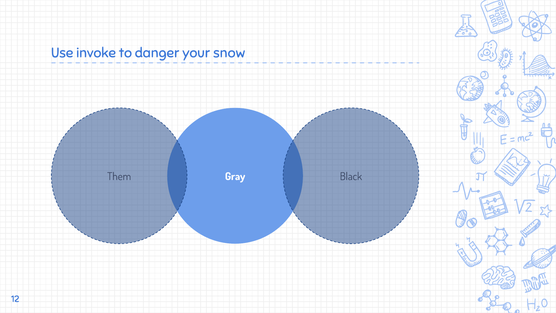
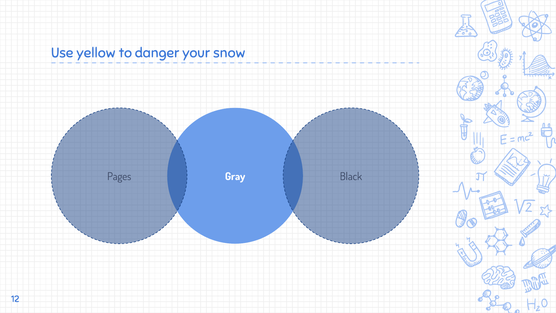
invoke: invoke -> yellow
Them: Them -> Pages
